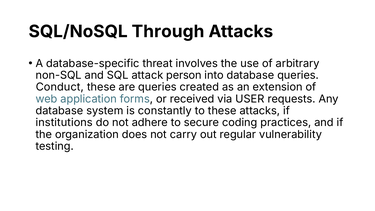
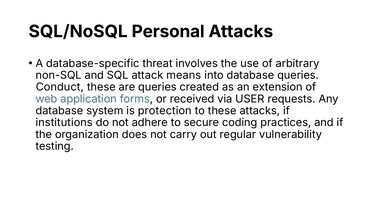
Through: Through -> Personal
person: person -> means
constantly: constantly -> protection
